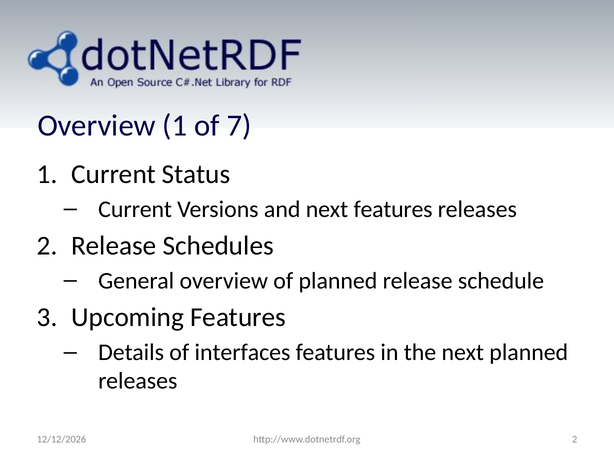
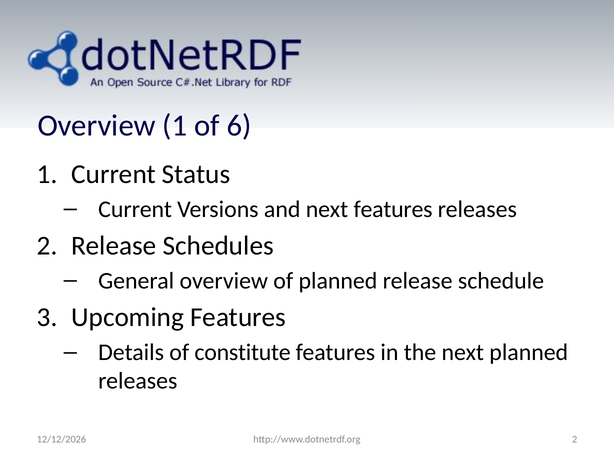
7: 7 -> 6
interfaces: interfaces -> constitute
